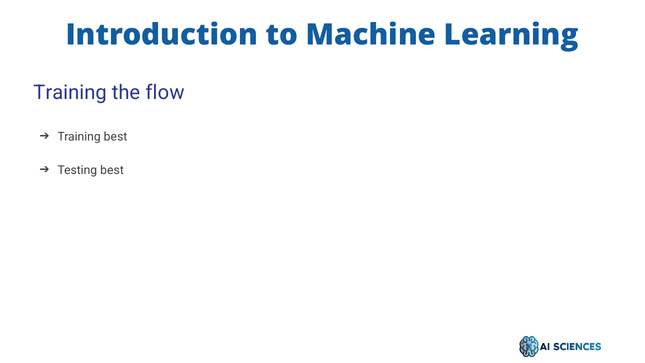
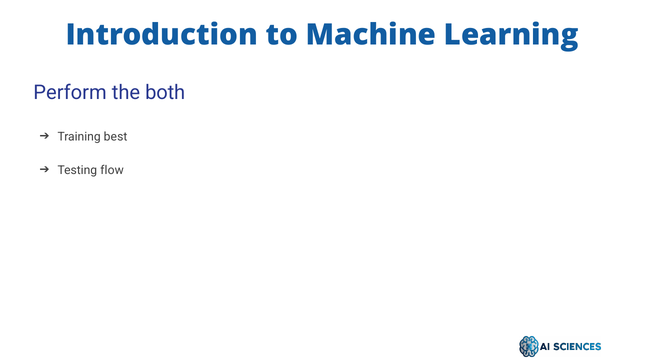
Training at (70, 92): Training -> Perform
flow: flow -> both
Testing best: best -> flow
